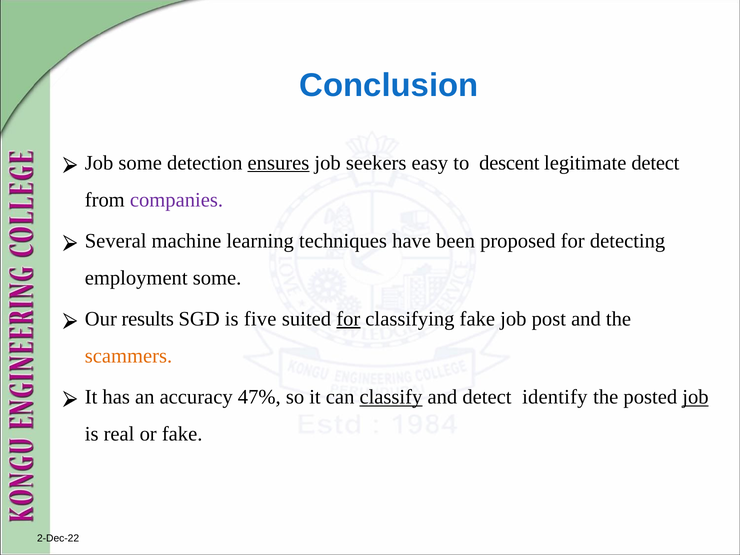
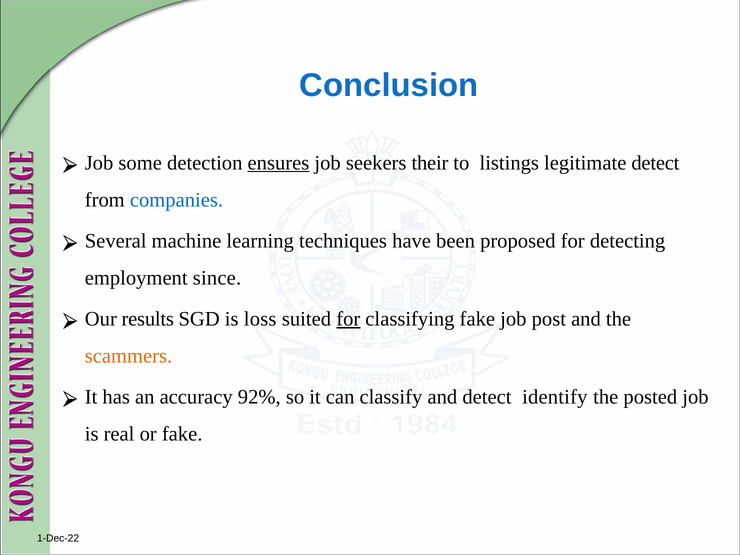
easy: easy -> their
descent: descent -> listings
companies colour: purple -> blue
employment some: some -> since
five: five -> loss
47%: 47% -> 92%
classify underline: present -> none
job at (695, 397) underline: present -> none
2-Dec-22: 2-Dec-22 -> 1-Dec-22
